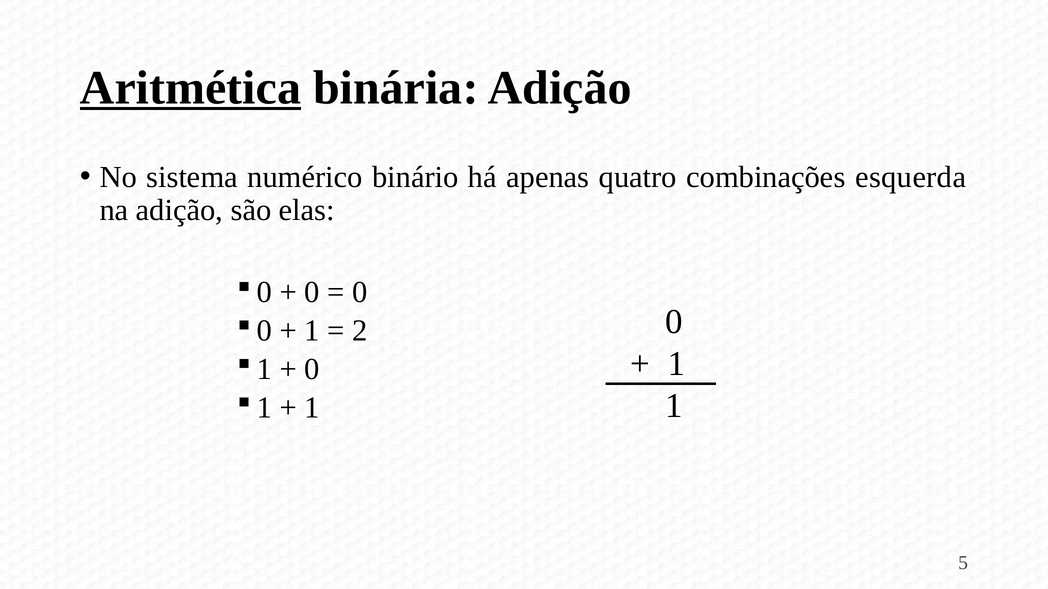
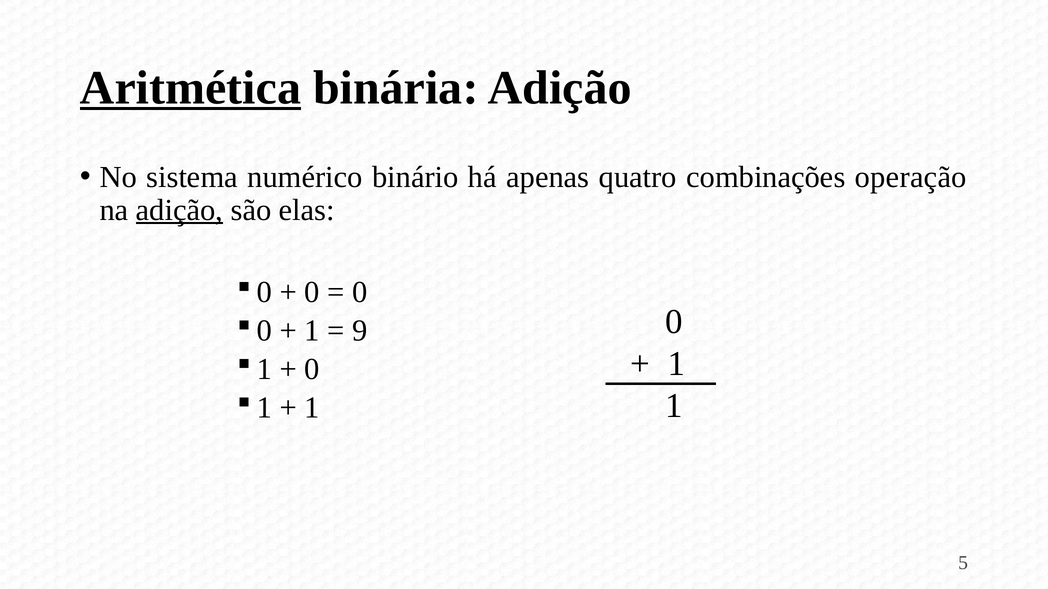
esquerda: esquerda -> operação
adição at (180, 210) underline: none -> present
2: 2 -> 9
